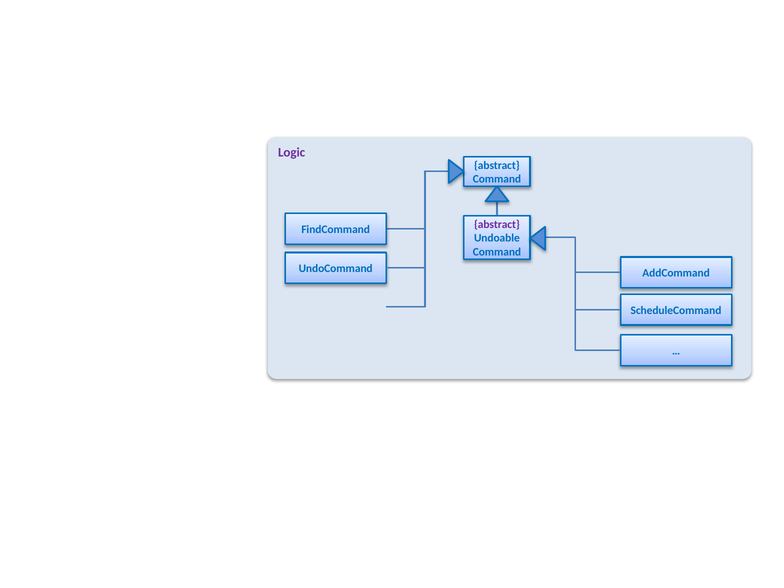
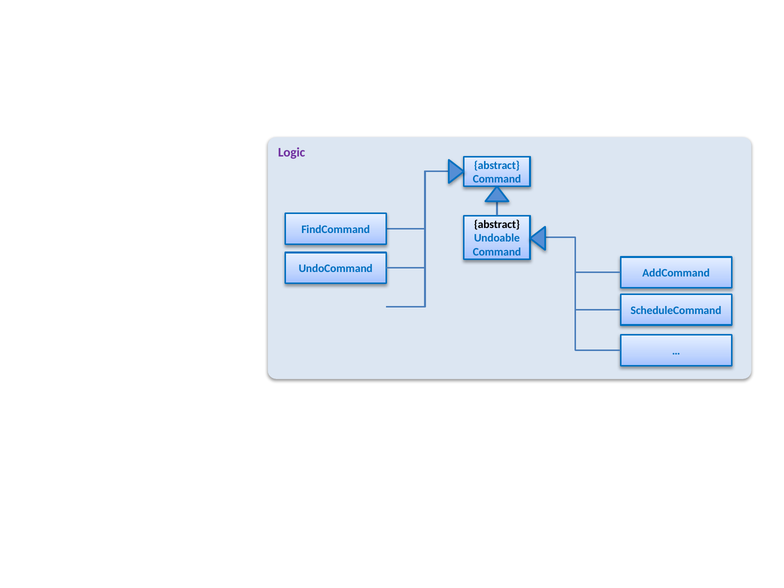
abstract at (497, 225) colour: purple -> black
